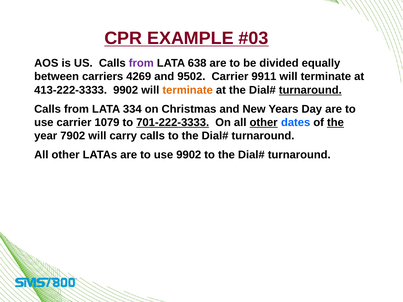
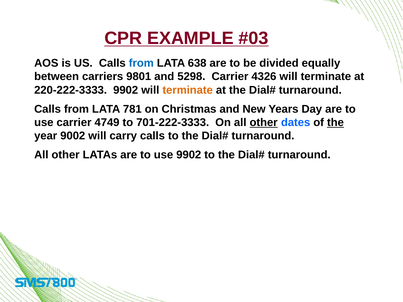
from at (141, 63) colour: purple -> blue
4269: 4269 -> 9801
9502: 9502 -> 5298
9911: 9911 -> 4326
413-222-3333: 413-222-3333 -> 220-222-3333
turnaround at (310, 90) underline: present -> none
334: 334 -> 781
1079: 1079 -> 4749
701-222-3333 underline: present -> none
7902: 7902 -> 9002
